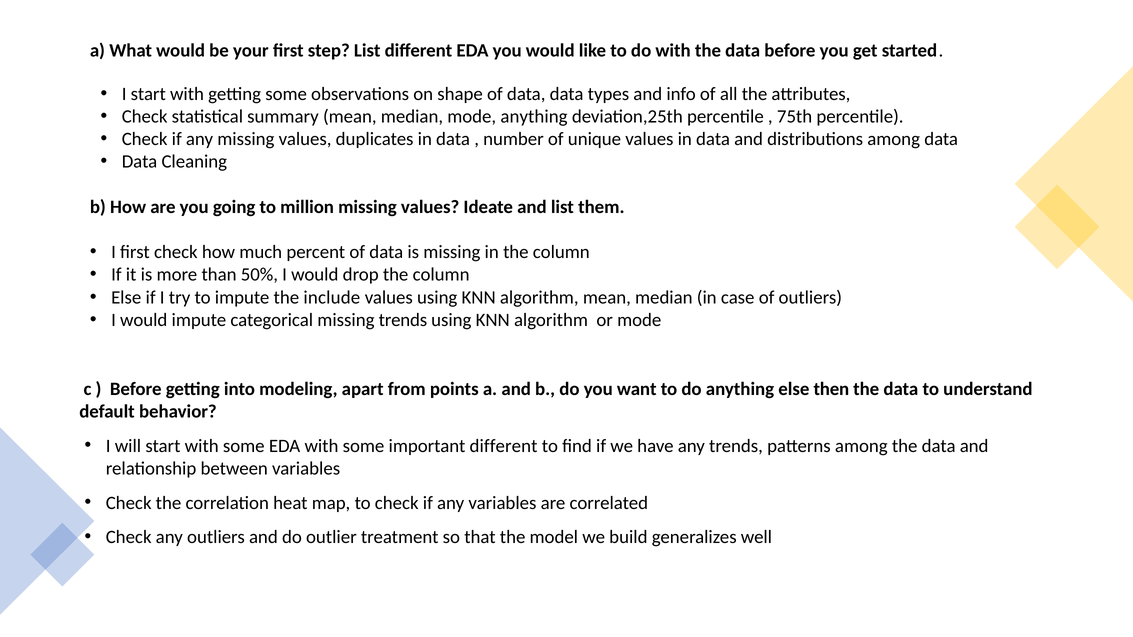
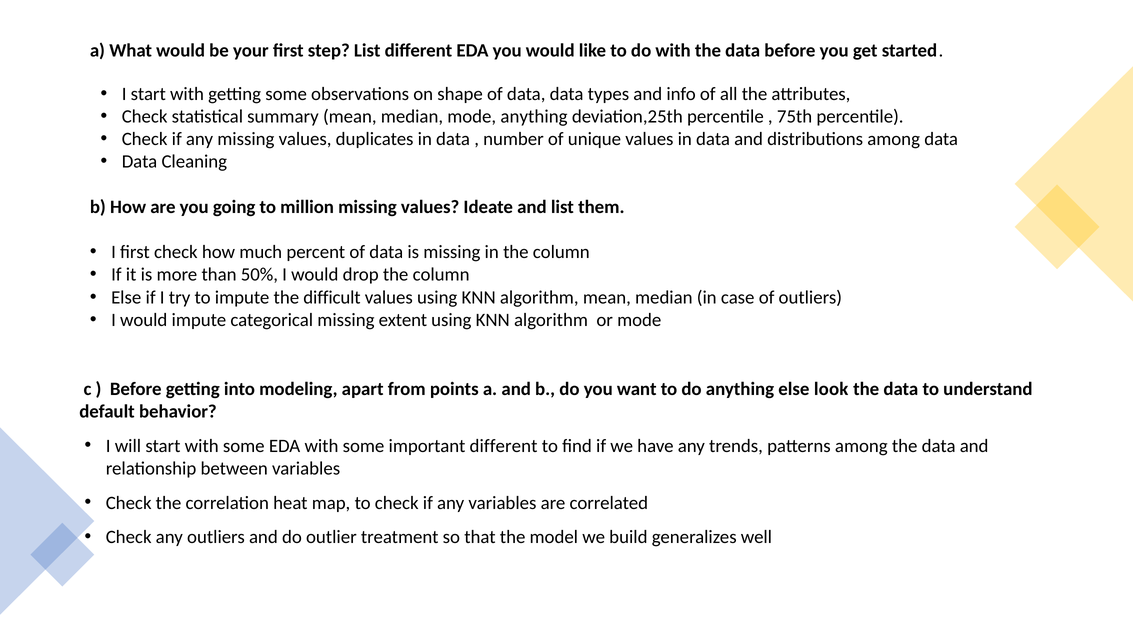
include: include -> difficult
missing trends: trends -> extent
then: then -> look
